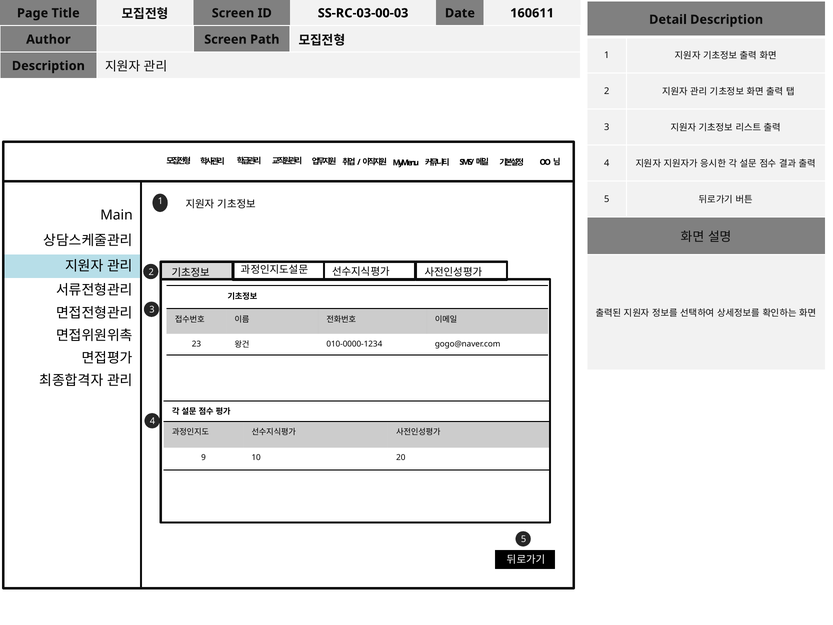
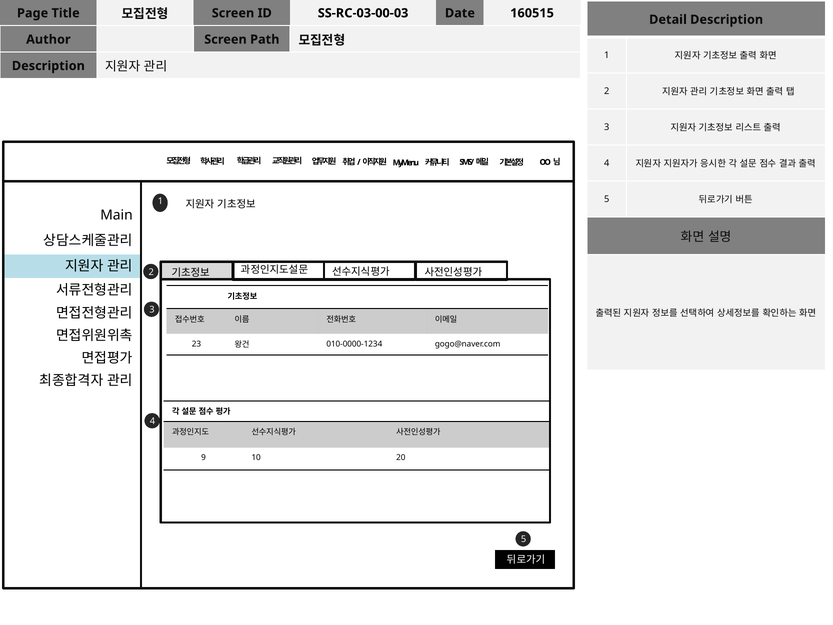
160611: 160611 -> 160515
